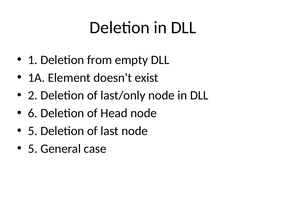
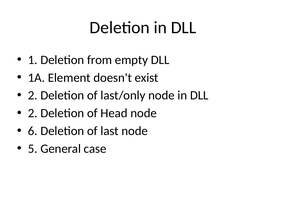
6 at (33, 113): 6 -> 2
5 at (33, 131): 5 -> 6
